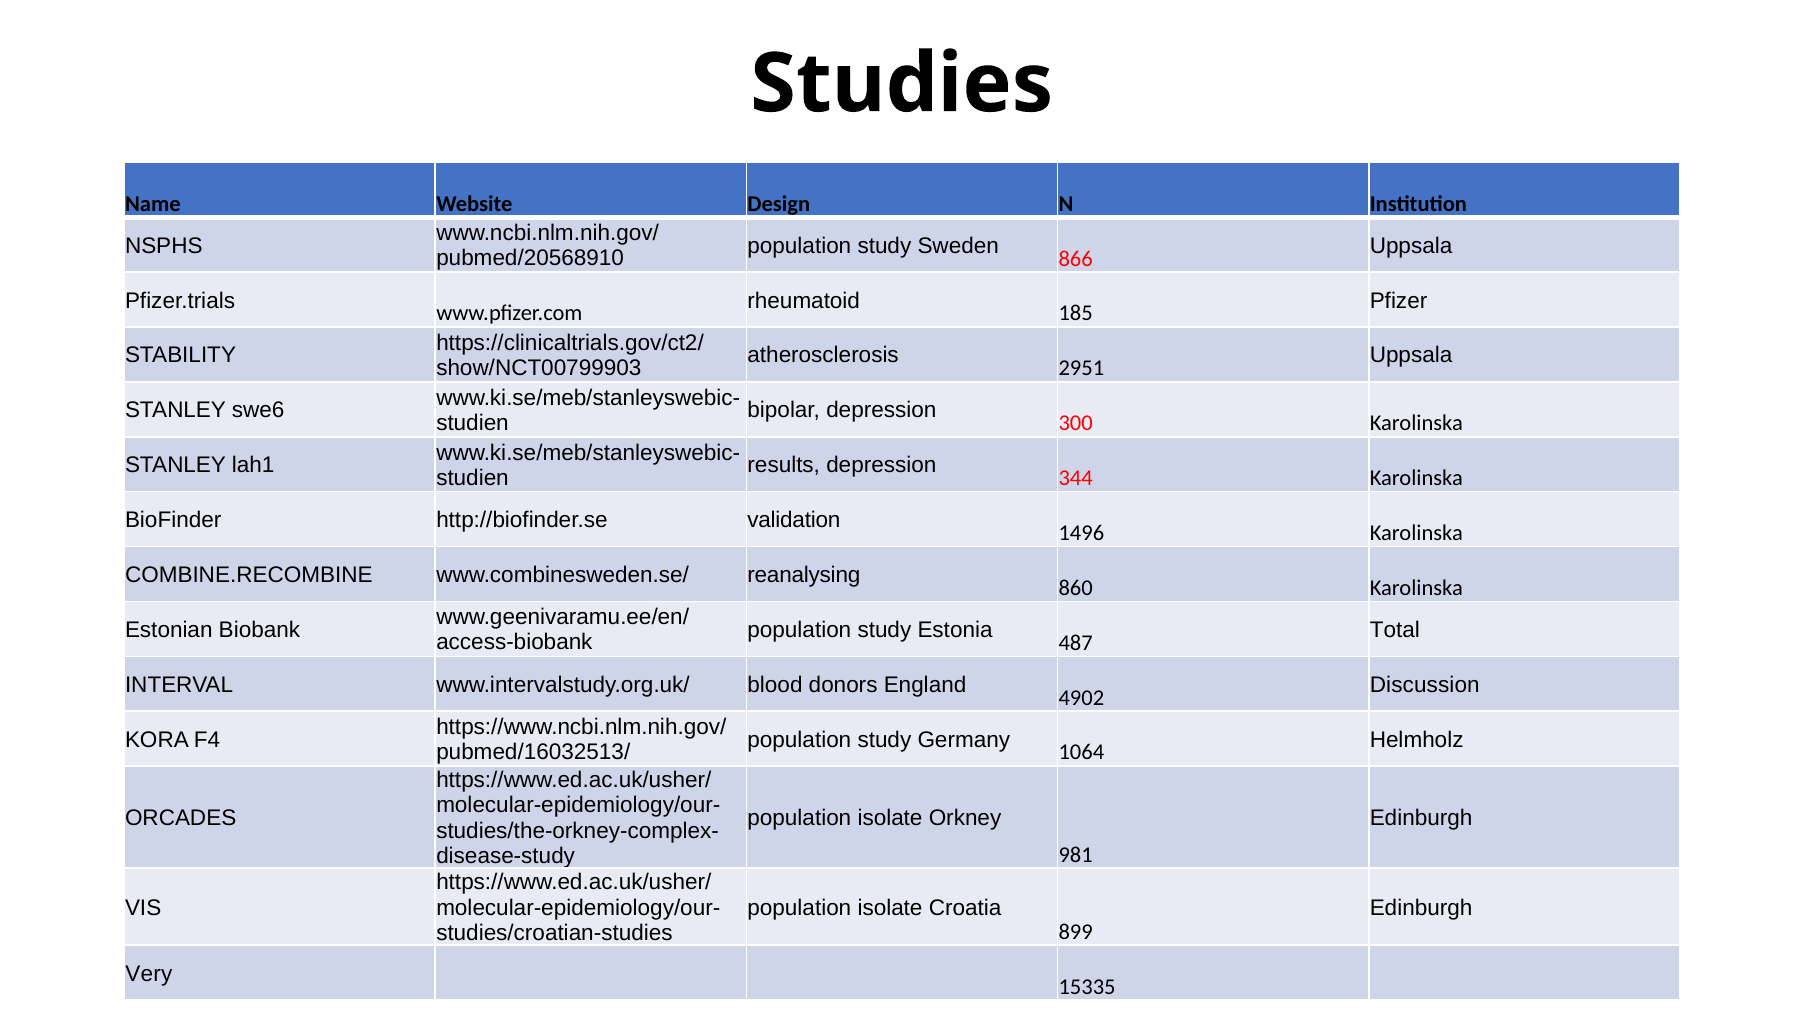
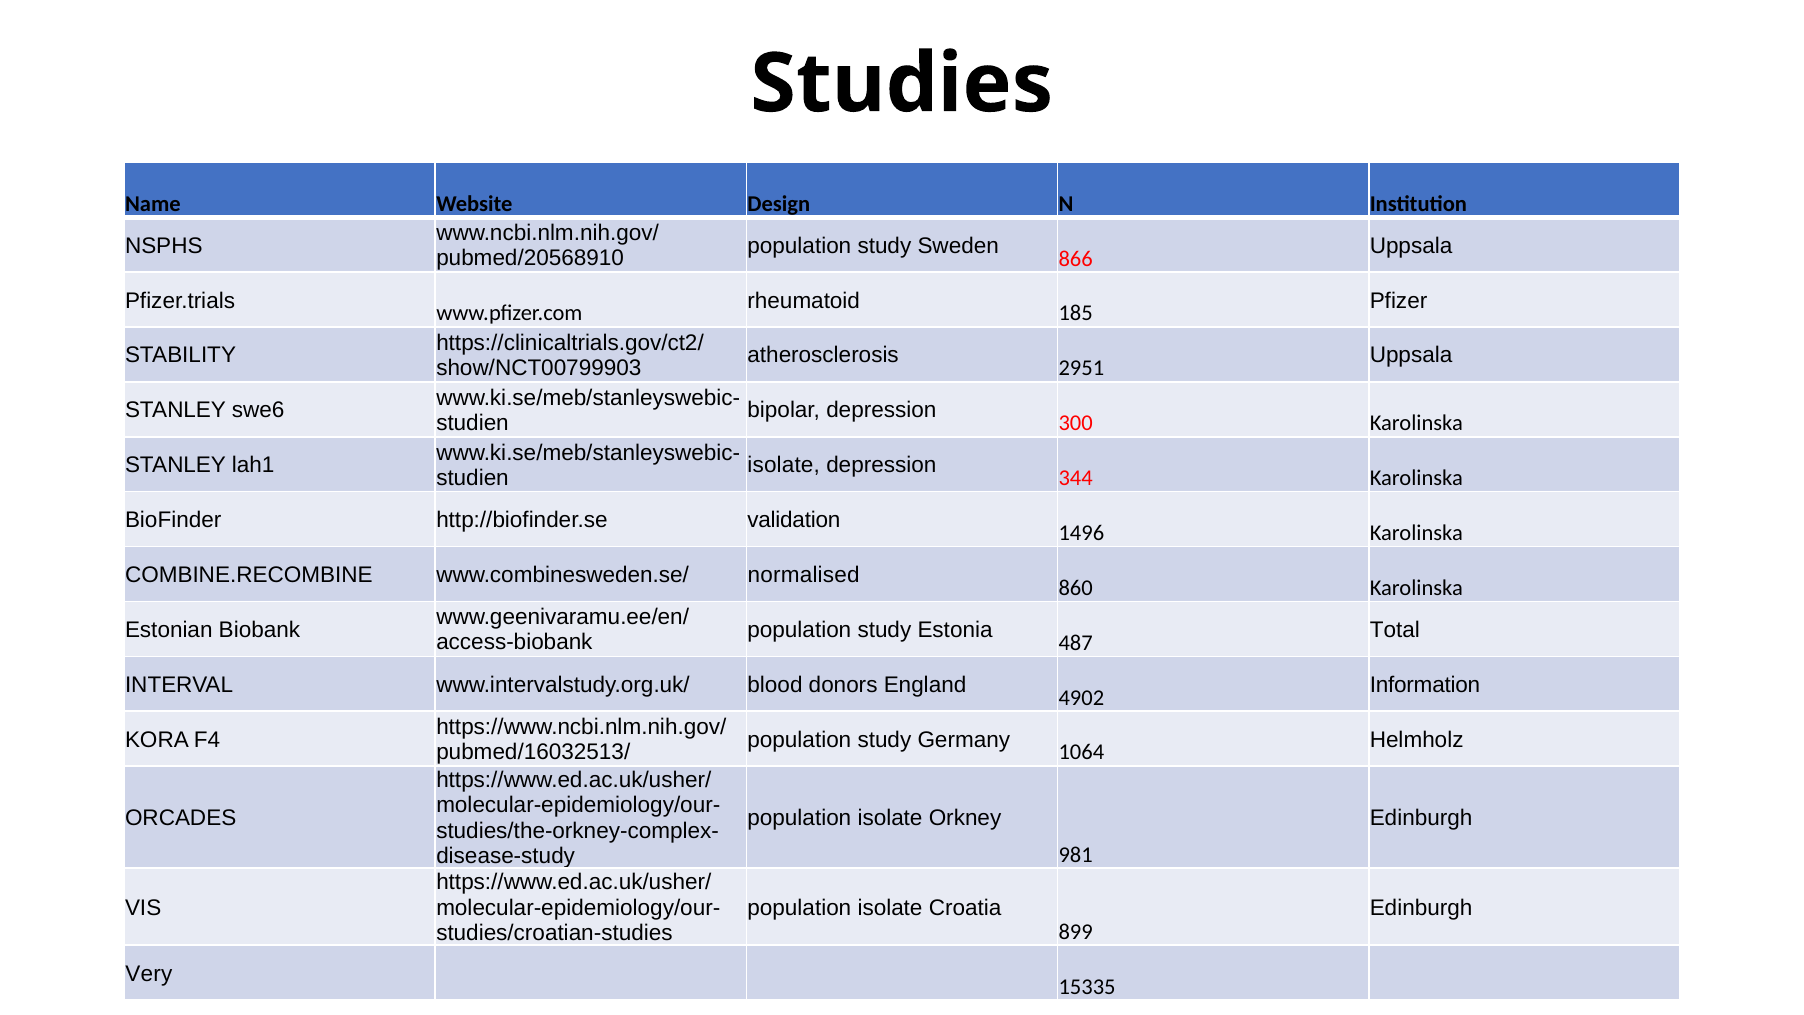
results at (784, 465): results -> isolate
reanalysing: reanalysing -> normalised
Discussion: Discussion -> Information
